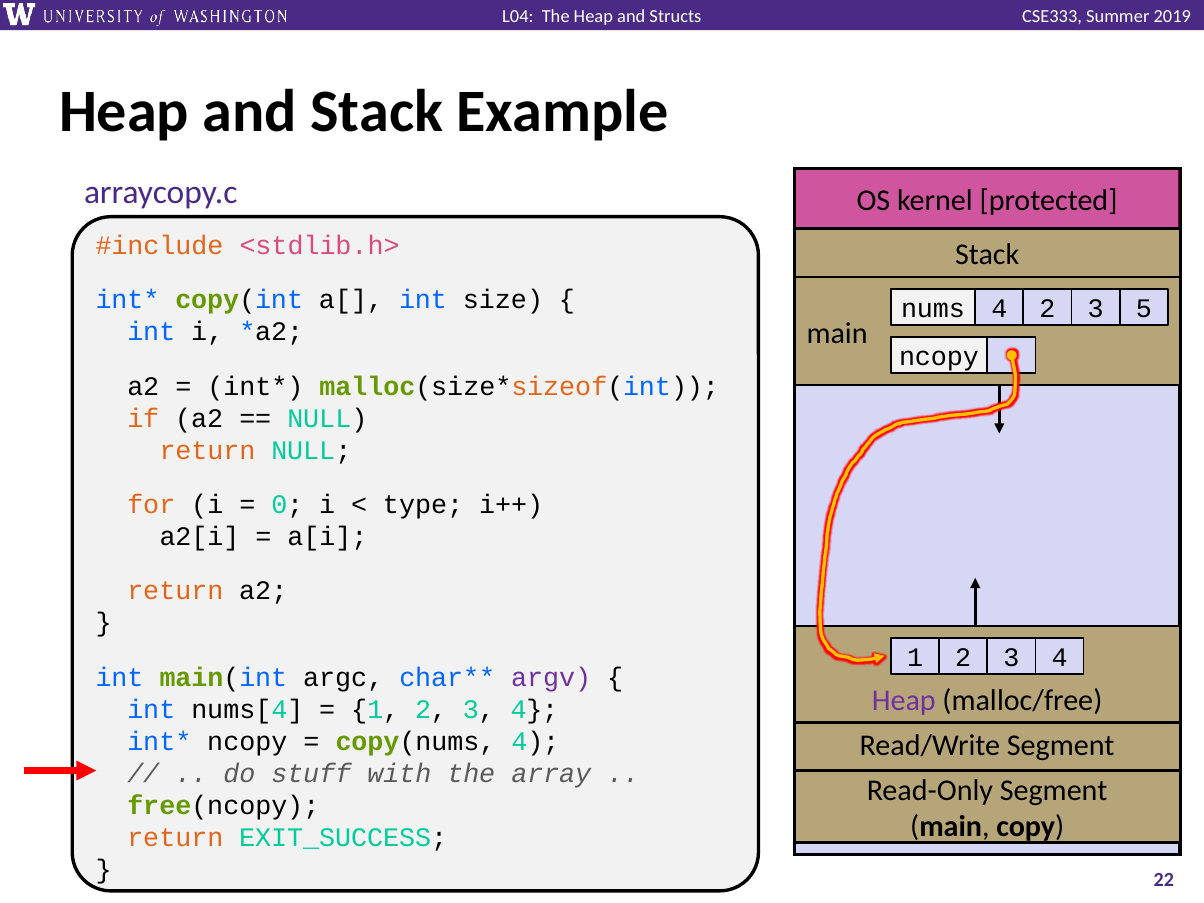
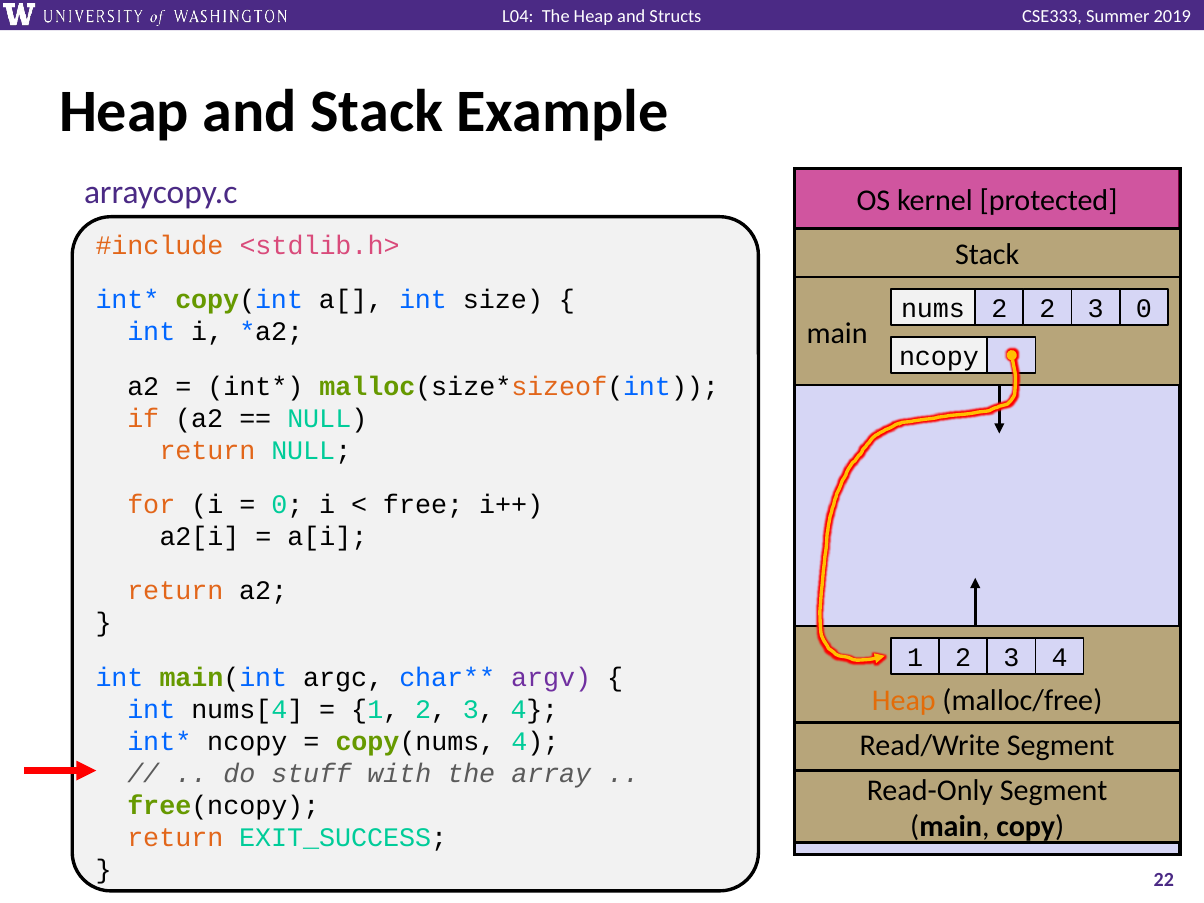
nums 4: 4 -> 2
3 5: 5 -> 0
type: type -> free
Heap at (904, 700) colour: purple -> orange
